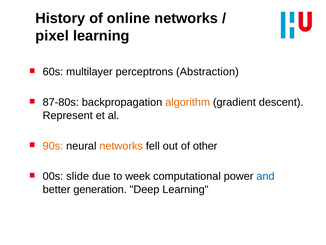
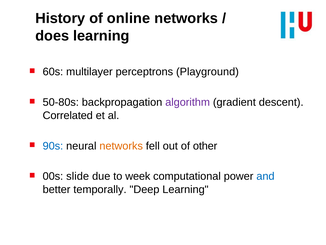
pixel: pixel -> does
Abstraction: Abstraction -> Playground
87-80s: 87-80s -> 50-80s
algorithm colour: orange -> purple
Represent: Represent -> Correlated
90s colour: orange -> blue
generation: generation -> temporally
